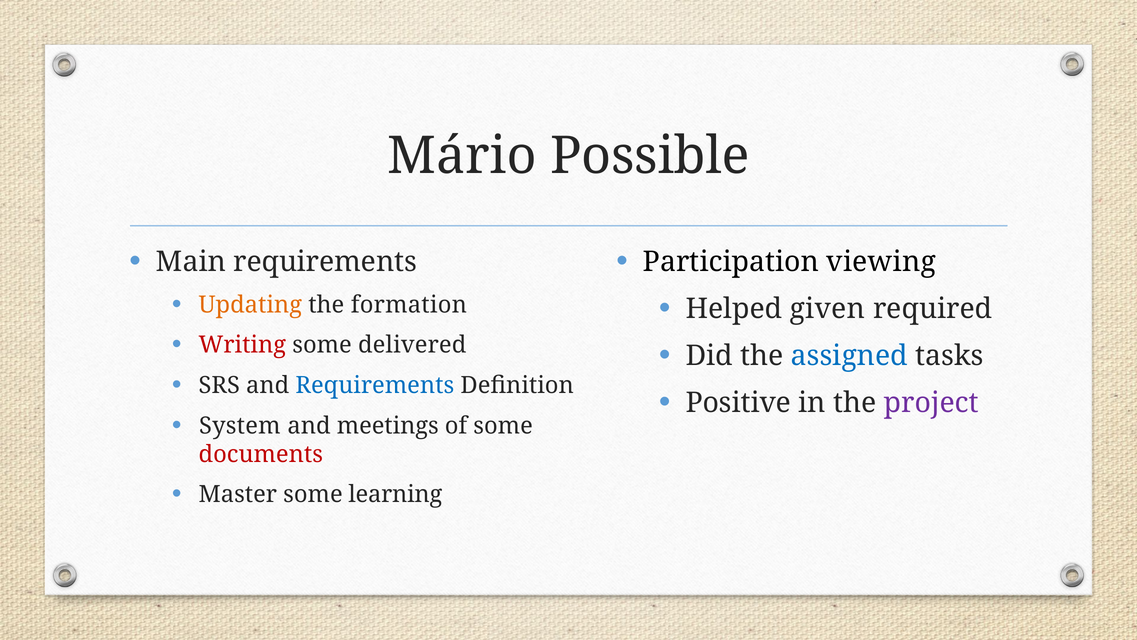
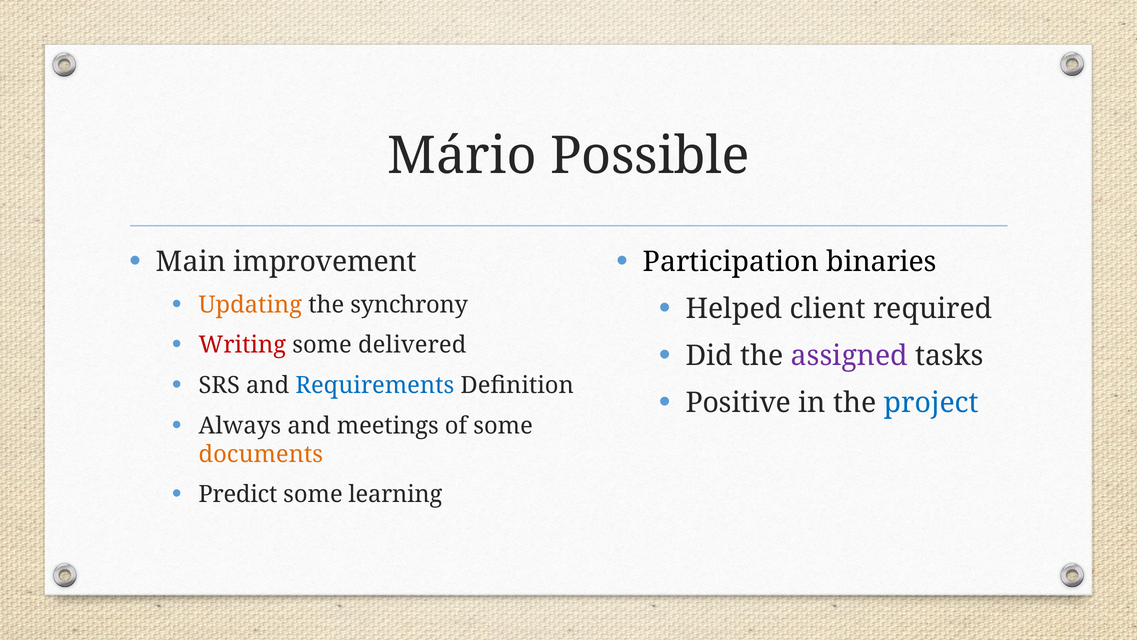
Main requirements: requirements -> improvement
viewing: viewing -> binaries
formation: formation -> synchrony
given: given -> client
assigned colour: blue -> purple
project colour: purple -> blue
System: System -> Always
documents colour: red -> orange
Master: Master -> Predict
